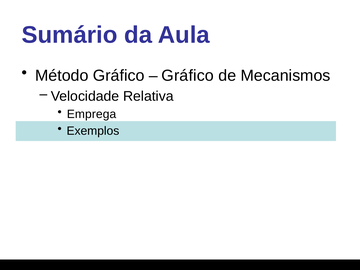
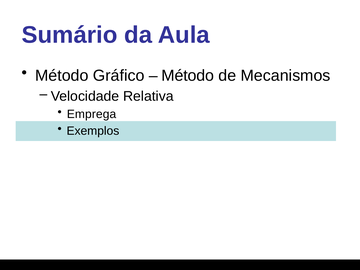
Gráfico at (188, 76): Gráfico -> Método
